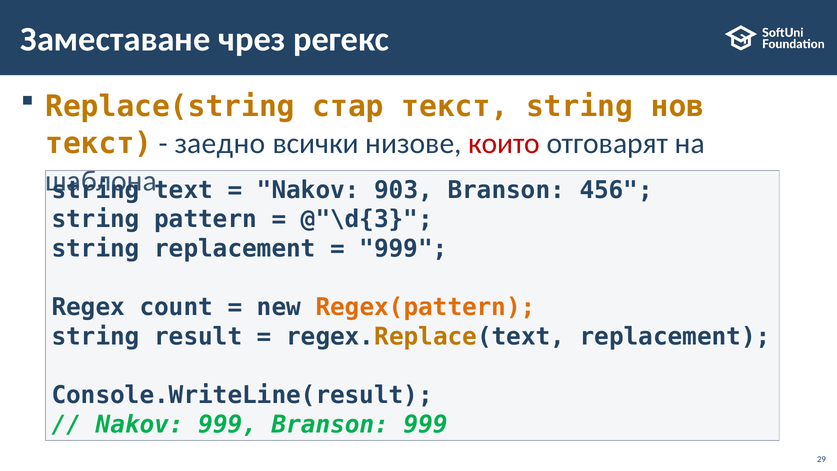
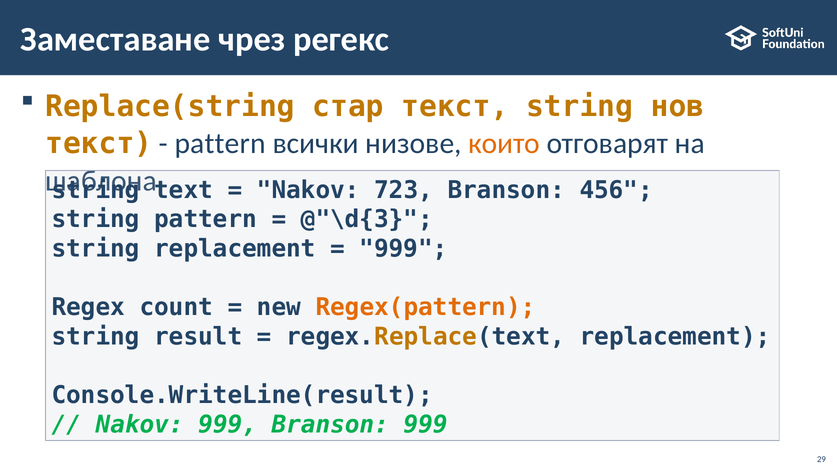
заедно at (220, 143): заедно -> pattern
които colour: red -> orange
903: 903 -> 723
